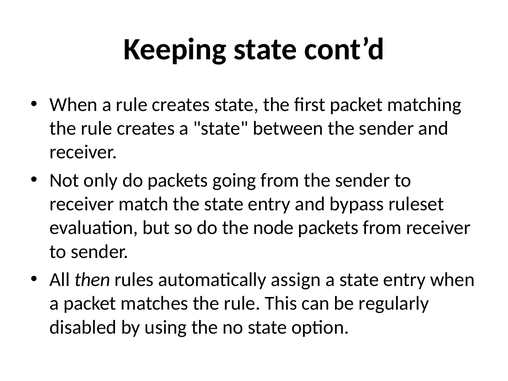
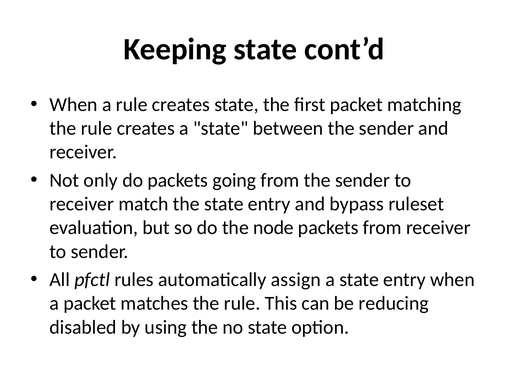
then: then -> pfctl
regularly: regularly -> reducing
